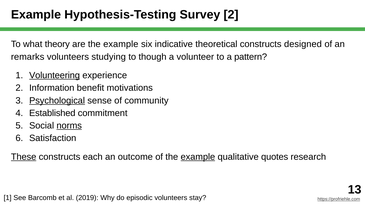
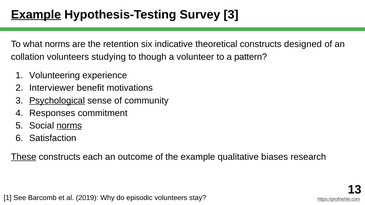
Example at (36, 15) underline: none -> present
Survey 2: 2 -> 3
what theory: theory -> norms
are the example: example -> retention
remarks: remarks -> collation
Volunteering underline: present -> none
Information: Information -> Interviewer
Established: Established -> Responses
example at (198, 157) underline: present -> none
quotes: quotes -> biases
